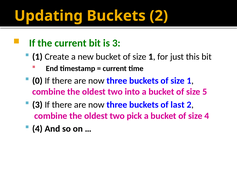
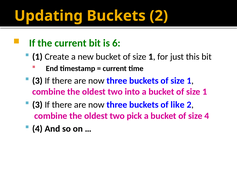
is 3: 3 -> 6
0 at (37, 81): 0 -> 3
5 at (205, 92): 5 -> 1
last: last -> like
